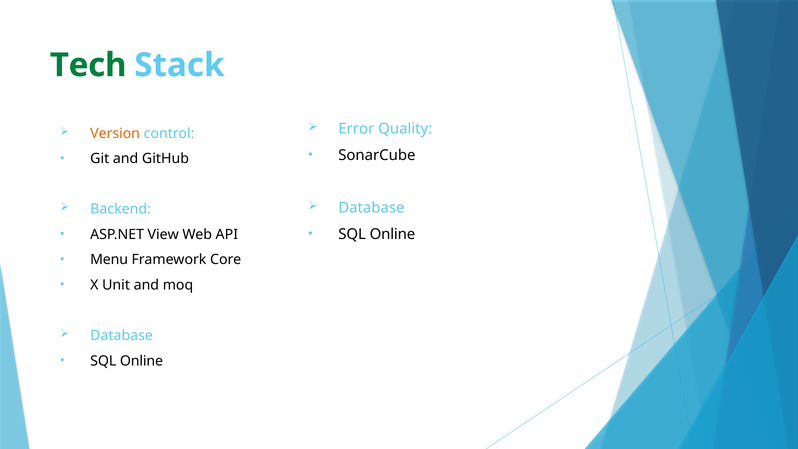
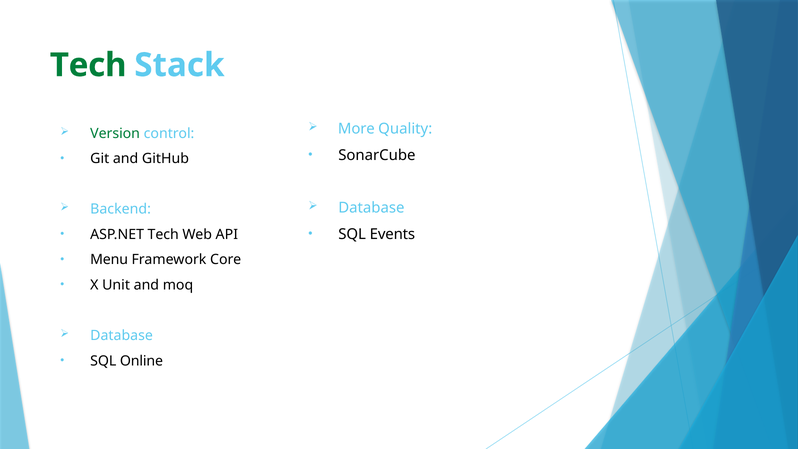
Error: Error -> More
Version colour: orange -> green
Online at (392, 234): Online -> Events
ASP.NET View: View -> Tech
